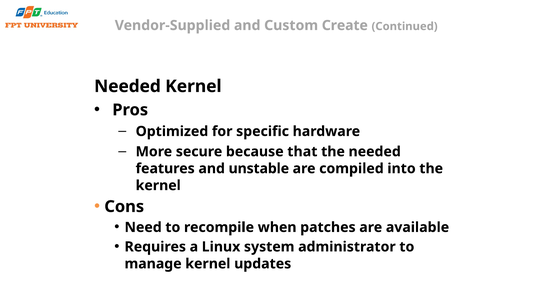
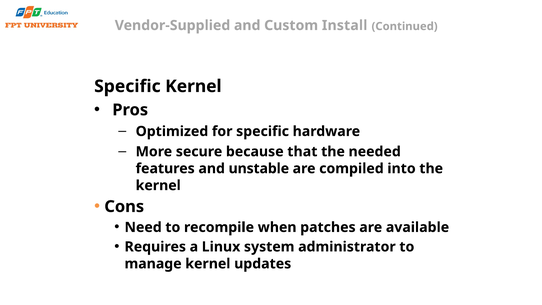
Create: Create -> Install
Needed at (127, 86): Needed -> Specific
